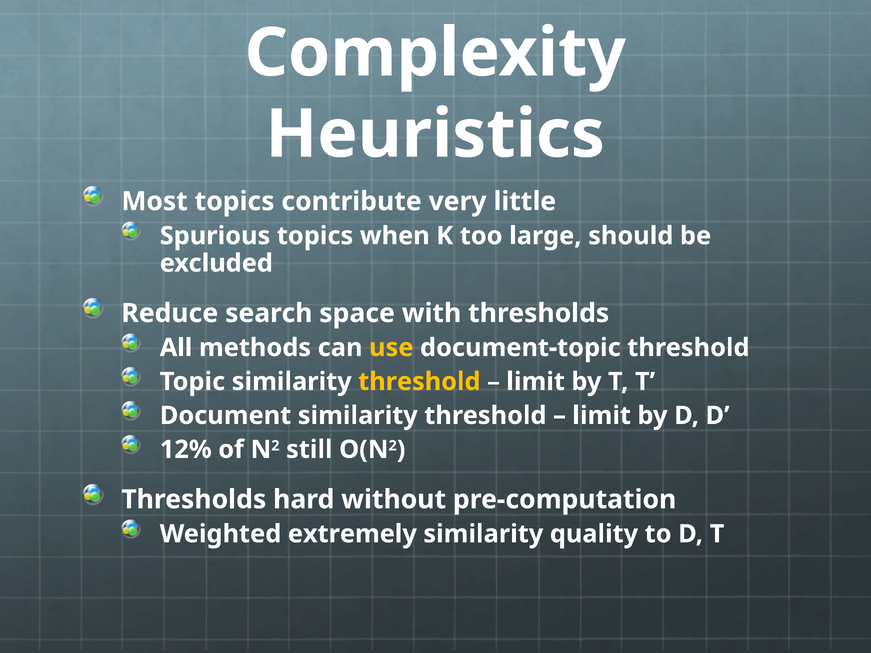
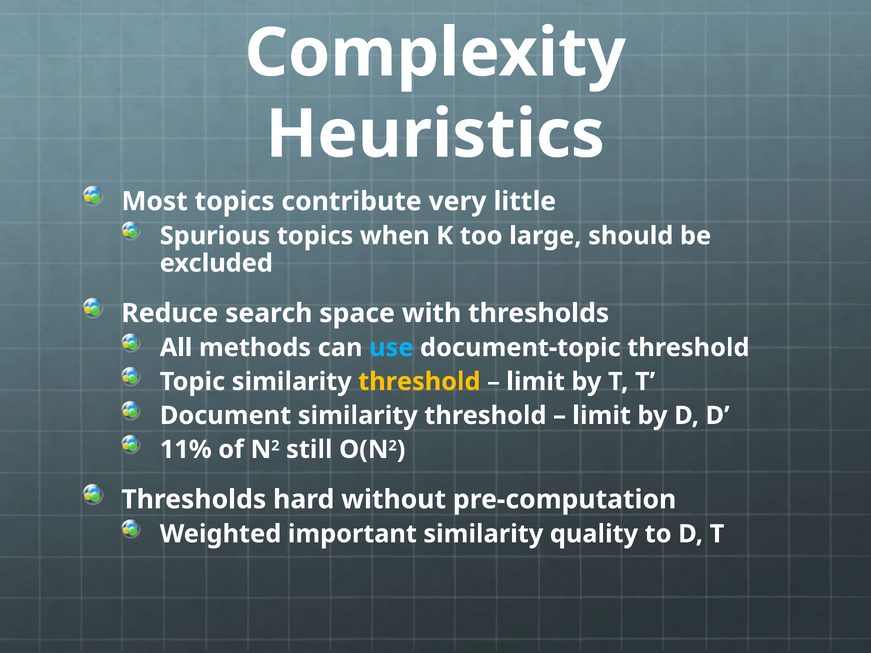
use colour: yellow -> light blue
12%: 12% -> 11%
extremely: extremely -> important
